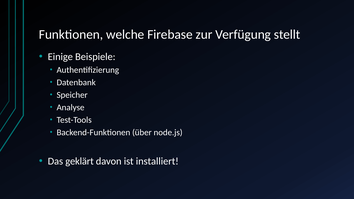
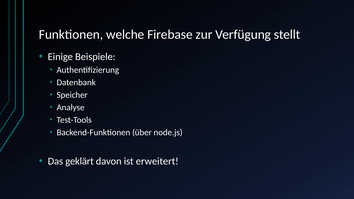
installiert: installiert -> erweitert
